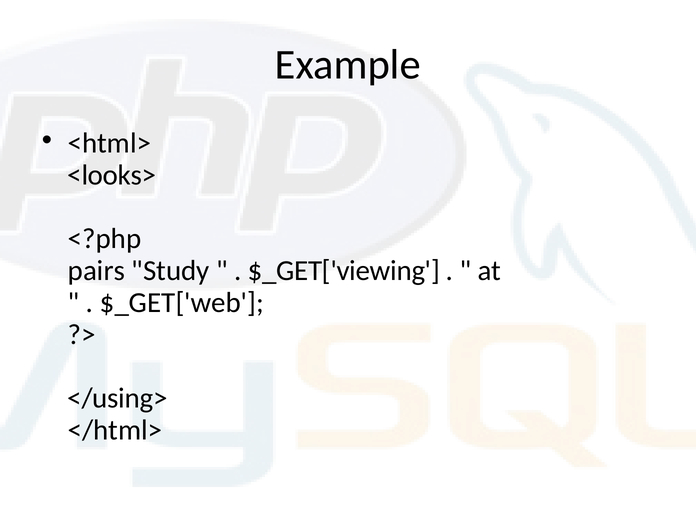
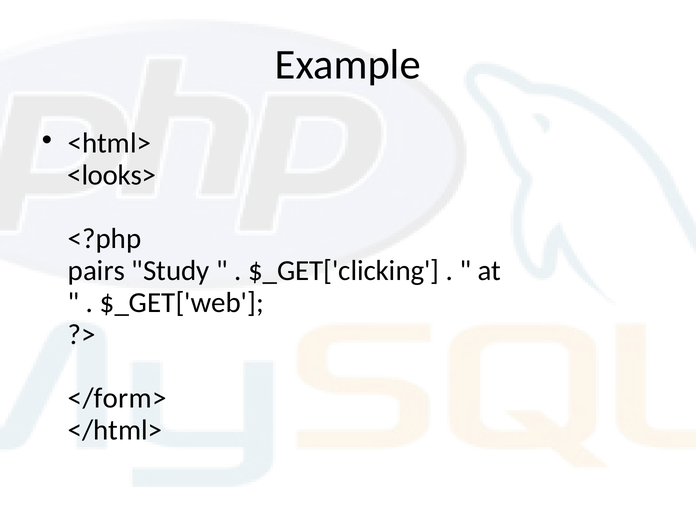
$_GET['viewing: $_GET['viewing -> $_GET['clicking
</using>: </using> -> </form>
